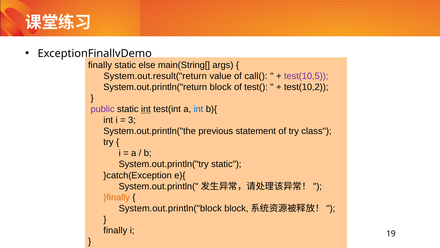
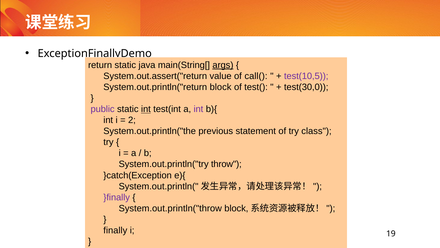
finally at (100, 65): finally -> return
else: else -> java
args underline: none -> present
System.out.result("return: System.out.result("return -> System.out.assert("return
test(10,2: test(10,2 -> test(30,0
int at (198, 109) colour: blue -> purple
3: 3 -> 2
System.out.println("try static: static -> throw
}finally colour: orange -> purple
System.out.println("block: System.out.println("block -> System.out.println("throw
